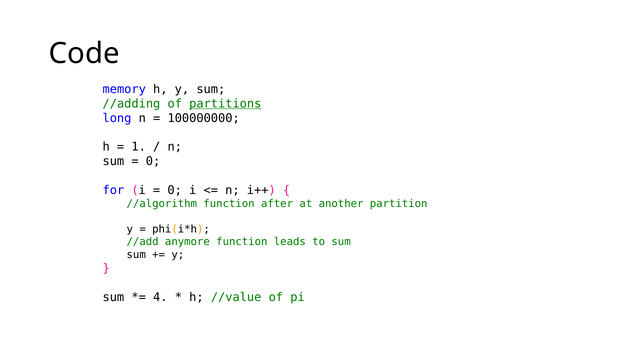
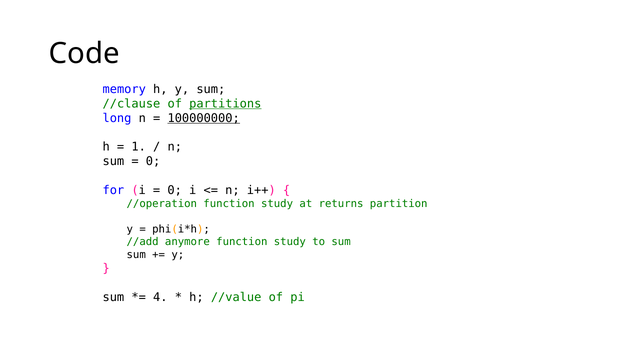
//adding: //adding -> //clause
100000000 underline: none -> present
//algorithm: //algorithm -> //operation
after at (277, 204): after -> study
another: another -> returns
leads at (290, 242): leads -> study
